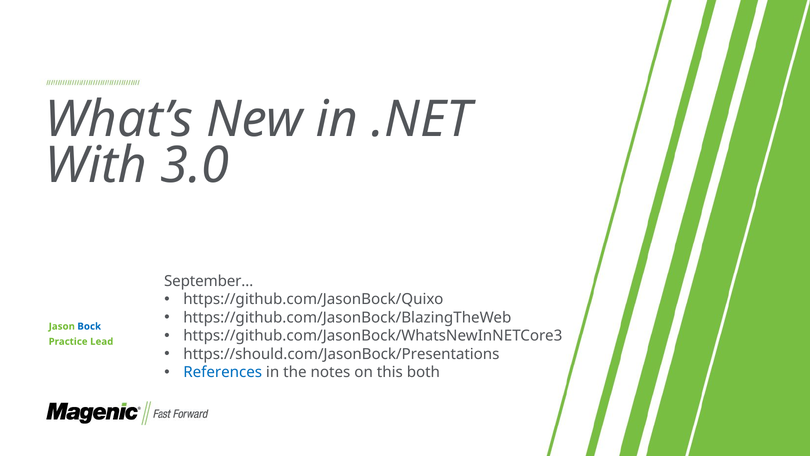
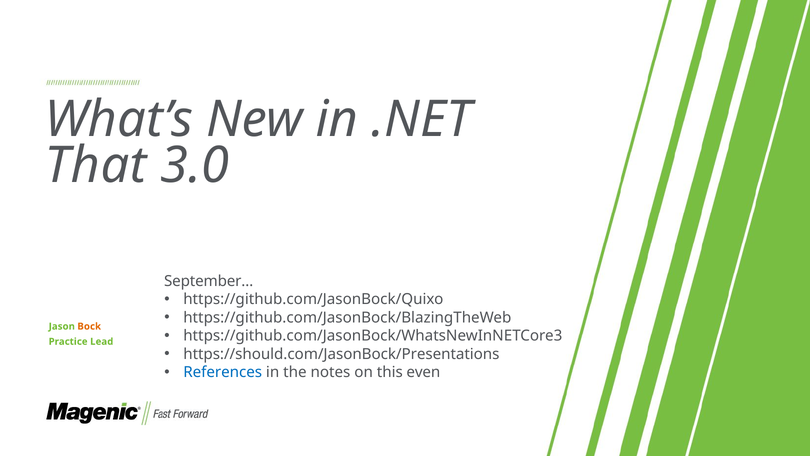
With: With -> That
Bock colour: blue -> orange
both: both -> even
